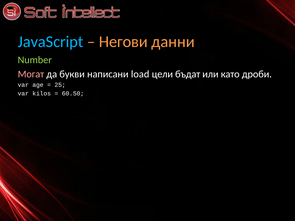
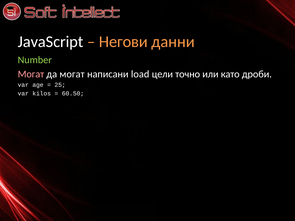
JavaScript colour: light blue -> white
да букви: букви -> могат
бъдат: бъдат -> точно
